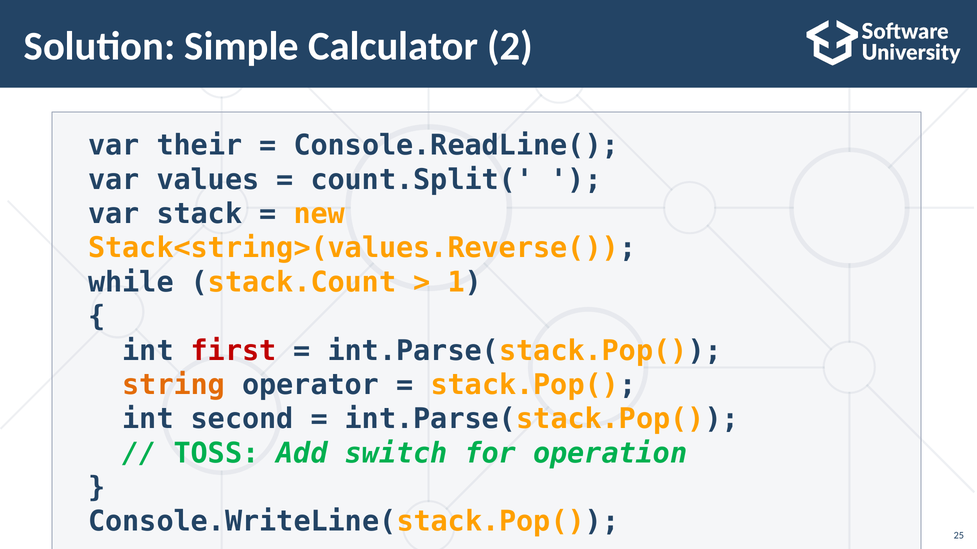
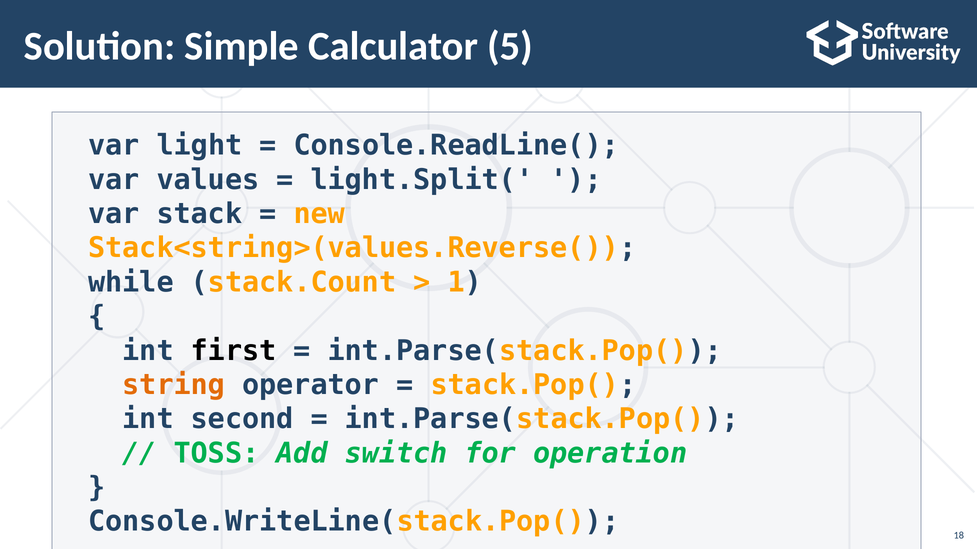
2: 2 -> 5
their: their -> light
count.Split(: count.Split( -> light.Split(
first colour: red -> black
25: 25 -> 18
